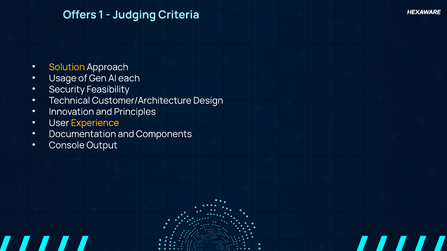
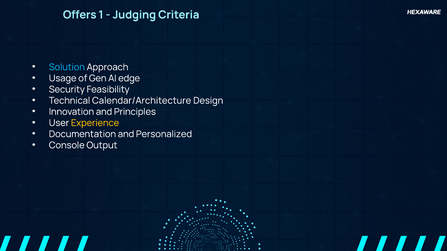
Solution colour: yellow -> light blue
each: each -> edge
Customer/Architecture: Customer/Architecture -> Calendar/Architecture
Components: Components -> Personalized
